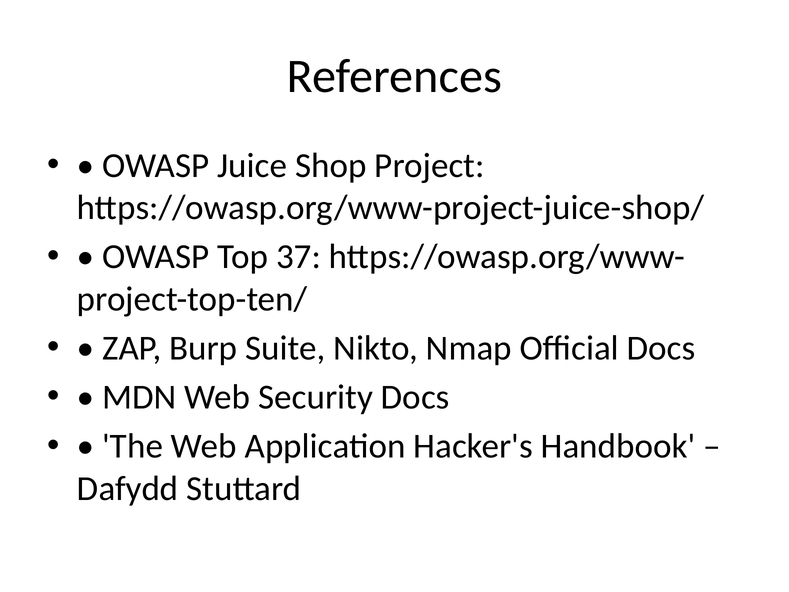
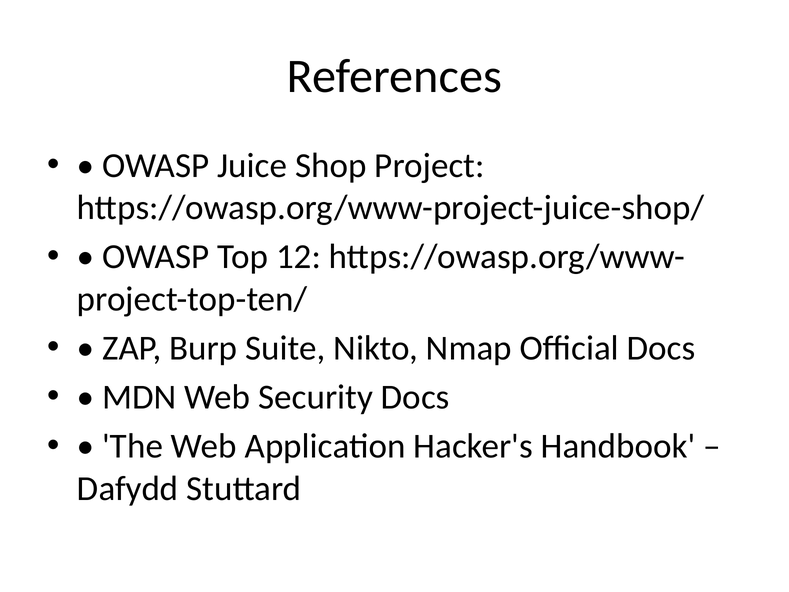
37: 37 -> 12
